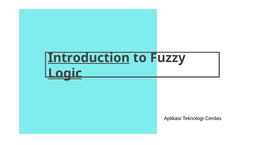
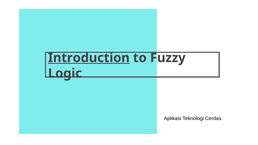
Logic underline: present -> none
